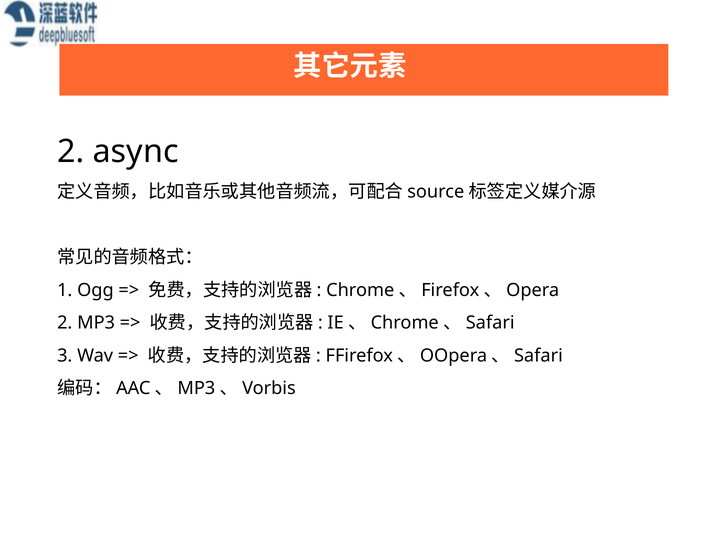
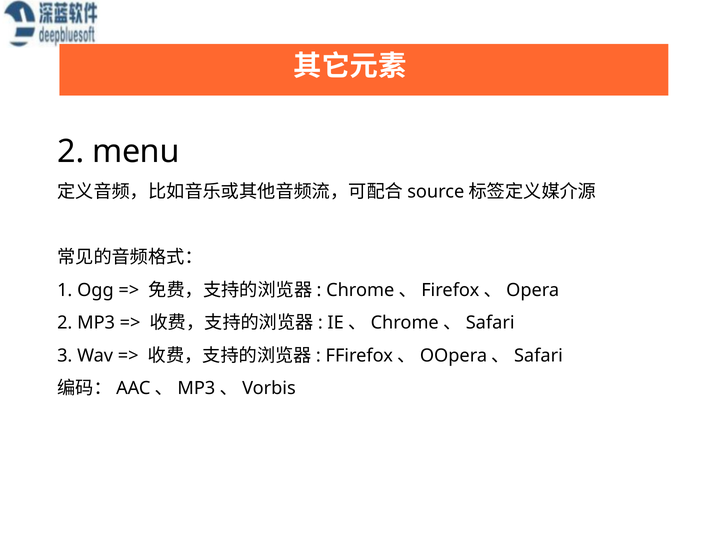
async: async -> menu
